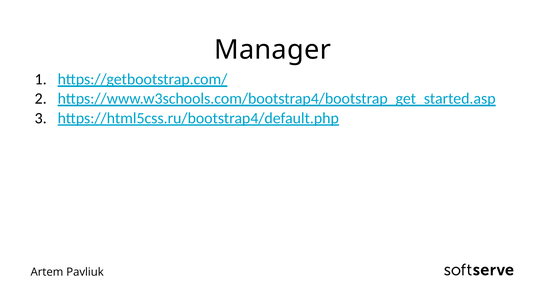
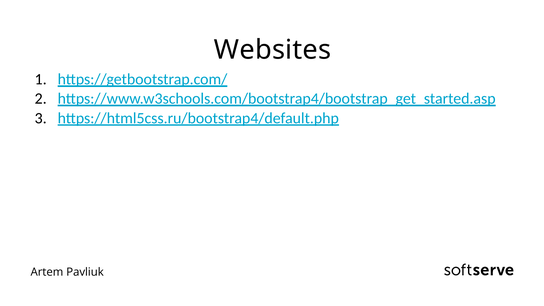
Manager: Manager -> Websites
